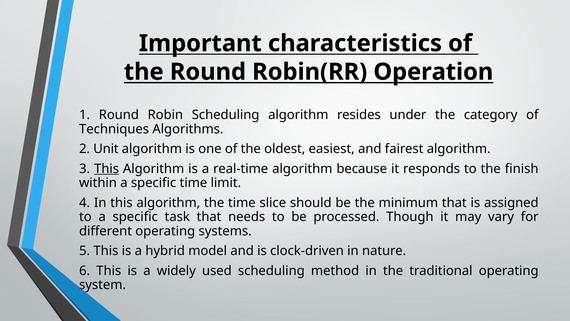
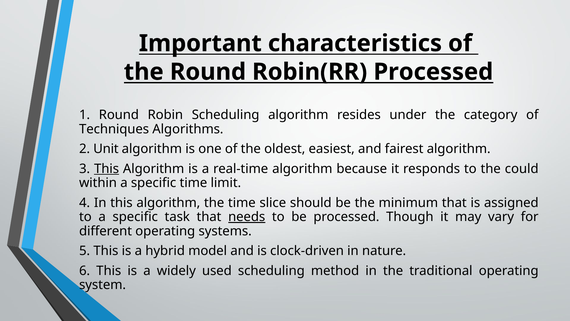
Robin(RR Operation: Operation -> Processed
finish: finish -> could
needs underline: none -> present
